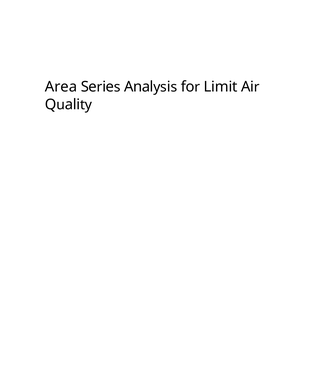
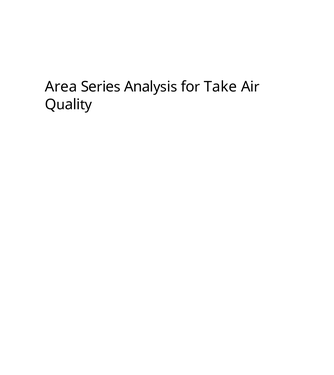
Limit: Limit -> Take
